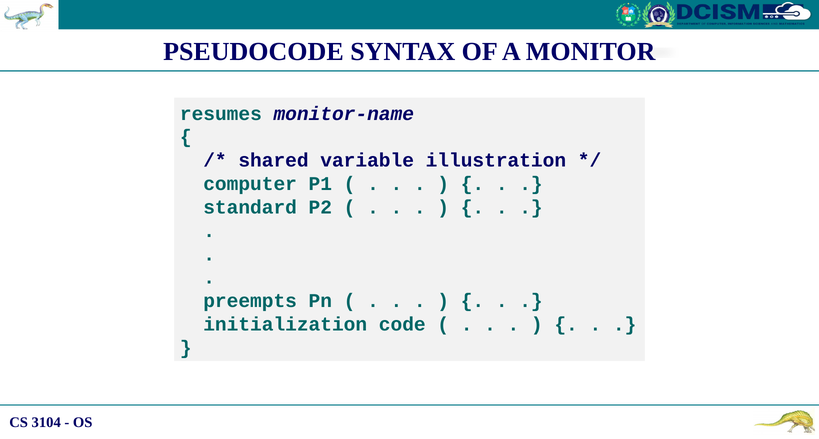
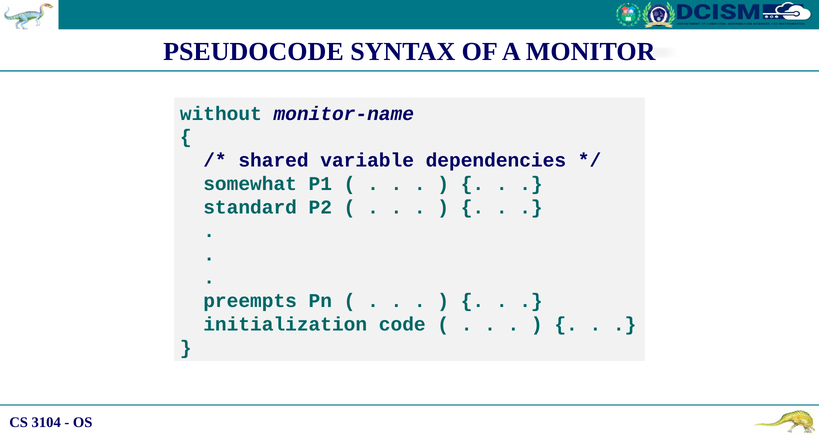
resumes: resumes -> without
illustration: illustration -> dependencies
computer: computer -> somewhat
